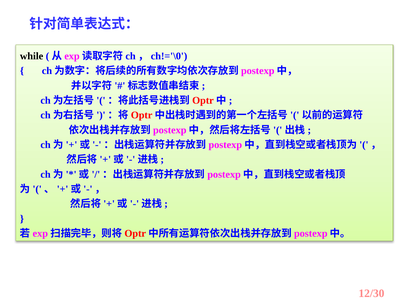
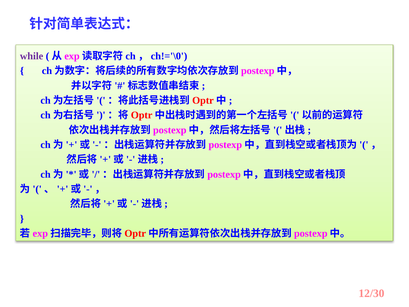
while colour: black -> purple
